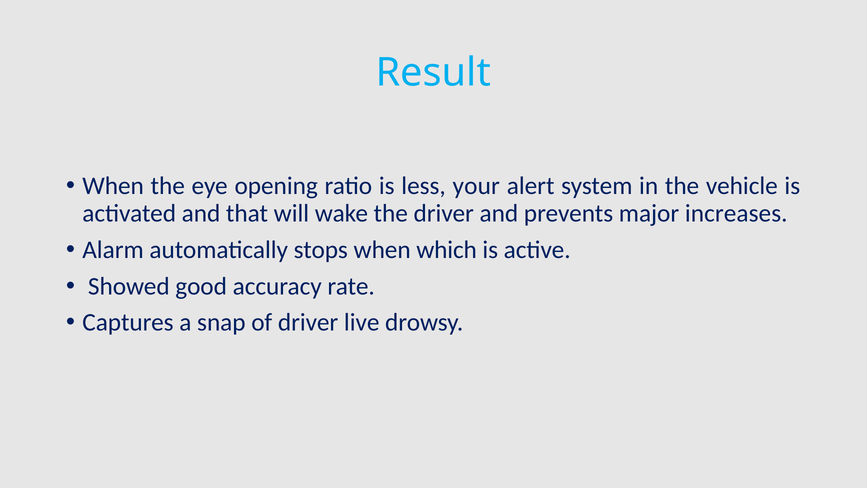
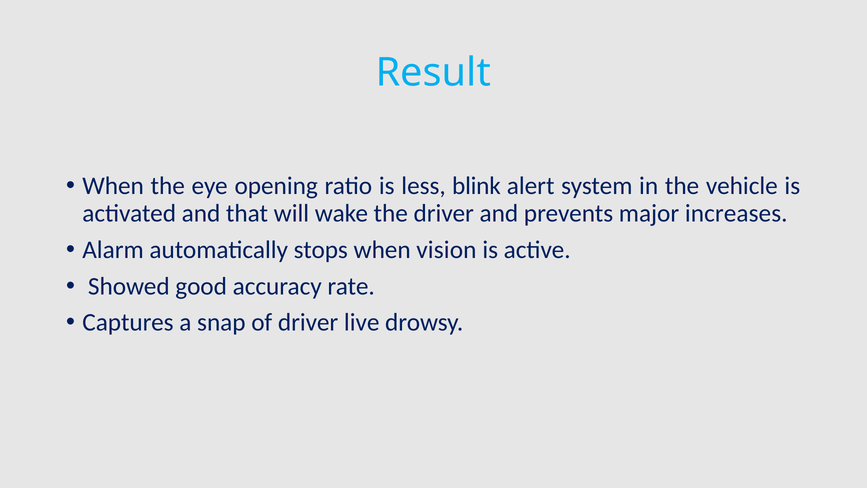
your: your -> blink
which: which -> vision
